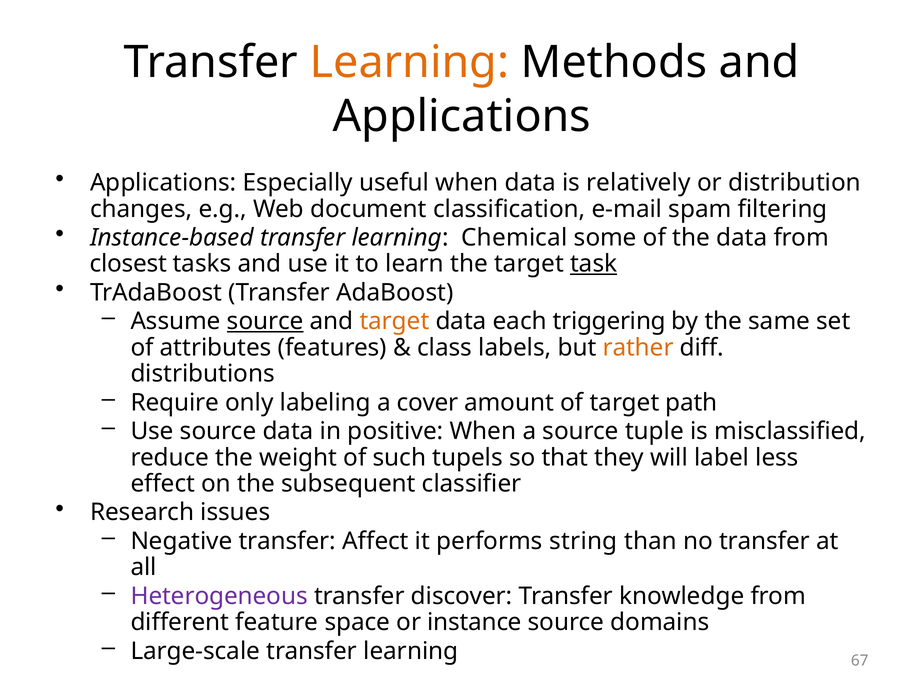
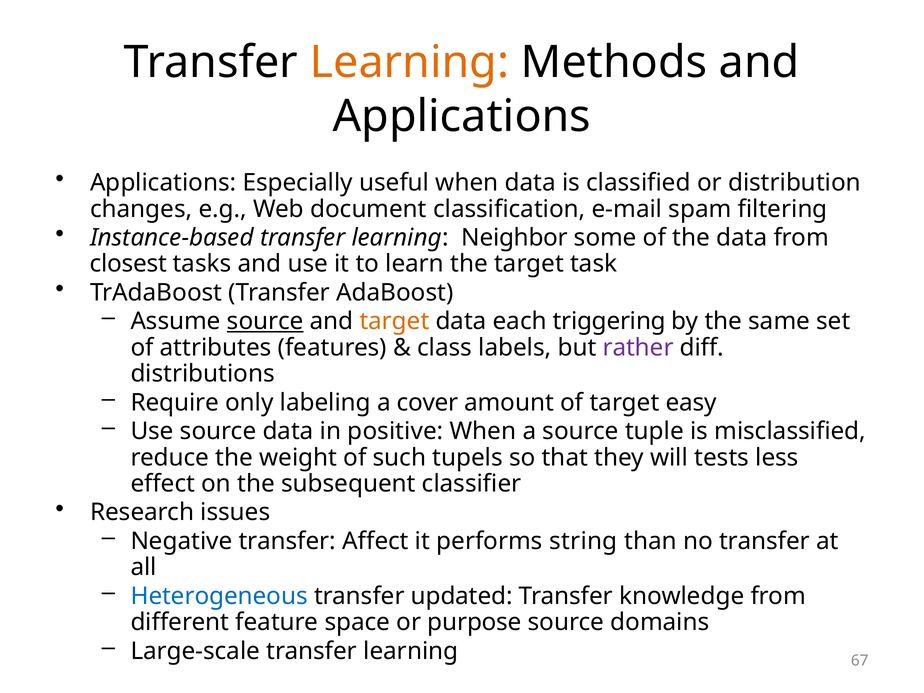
relatively: relatively -> classified
Chemical: Chemical -> Neighbor
task underline: present -> none
rather colour: orange -> purple
path: path -> easy
label: label -> tests
Heterogeneous colour: purple -> blue
discover: discover -> updated
instance: instance -> purpose
